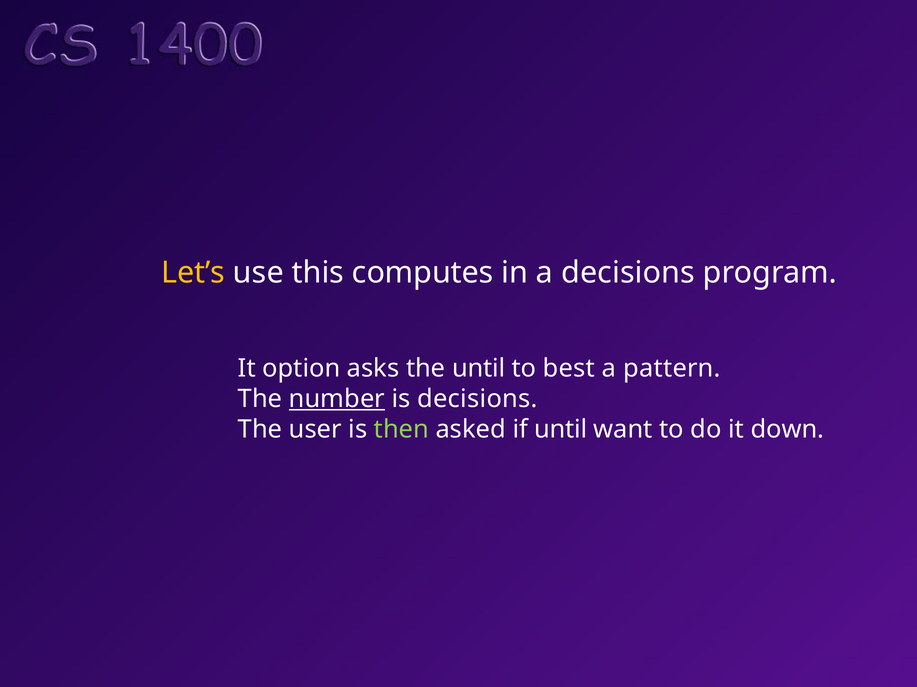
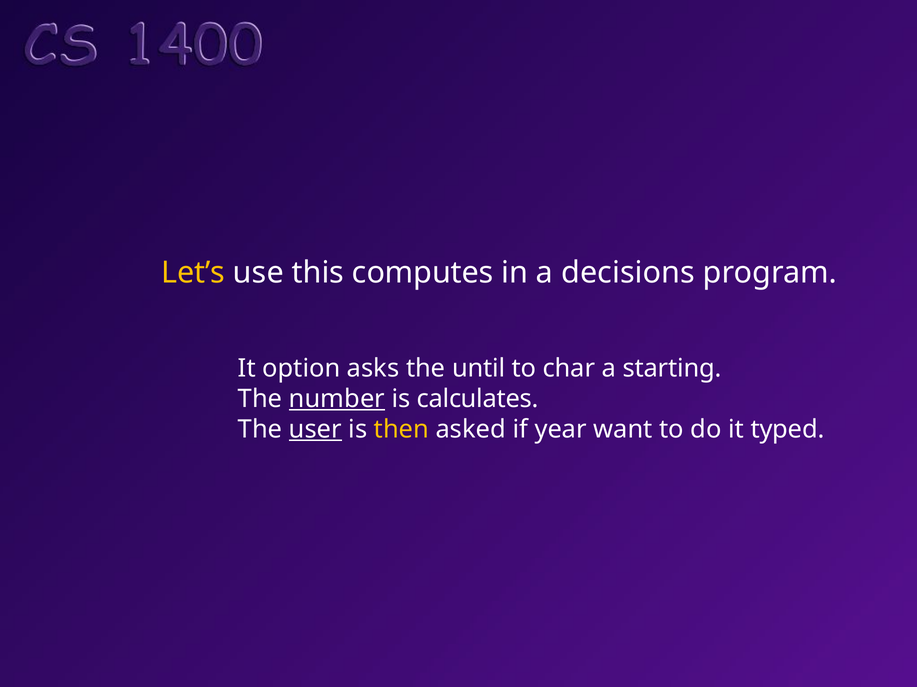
best: best -> char
pattern: pattern -> starting
is decisions: decisions -> calculates
user underline: none -> present
then colour: light green -> yellow
if until: until -> year
down: down -> typed
